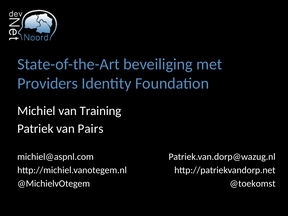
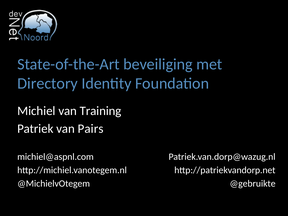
Providers: Providers -> Directory
@toekomst: @toekomst -> @gebruikte
